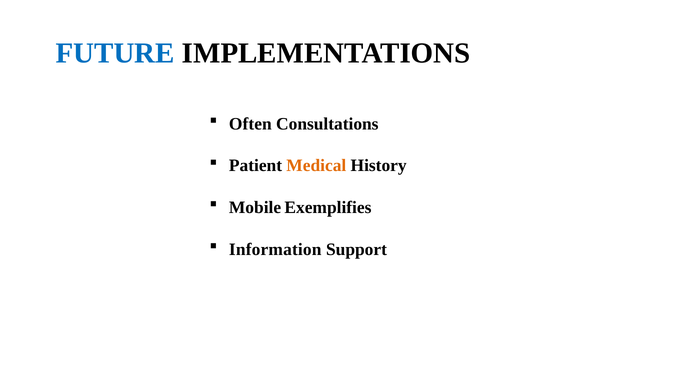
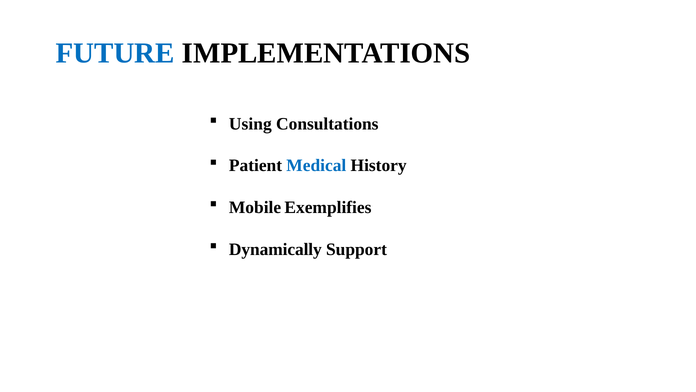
Often: Often -> Using
Medical colour: orange -> blue
Information: Information -> Dynamically
